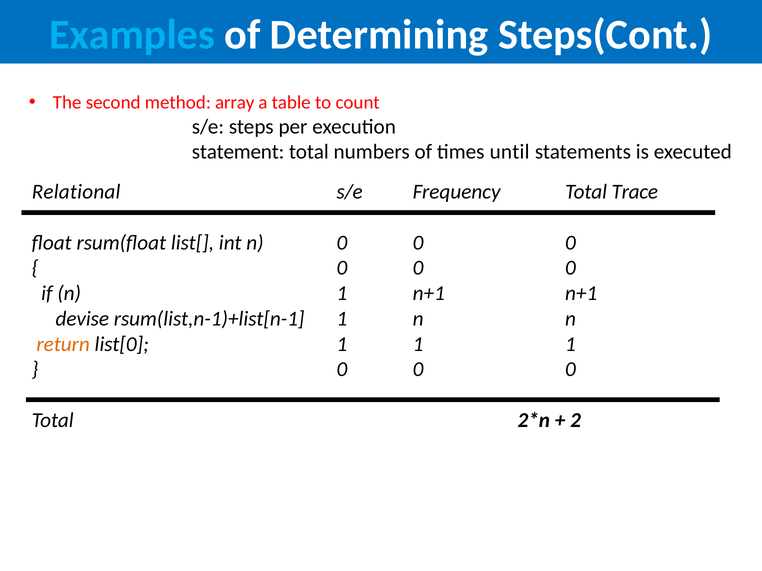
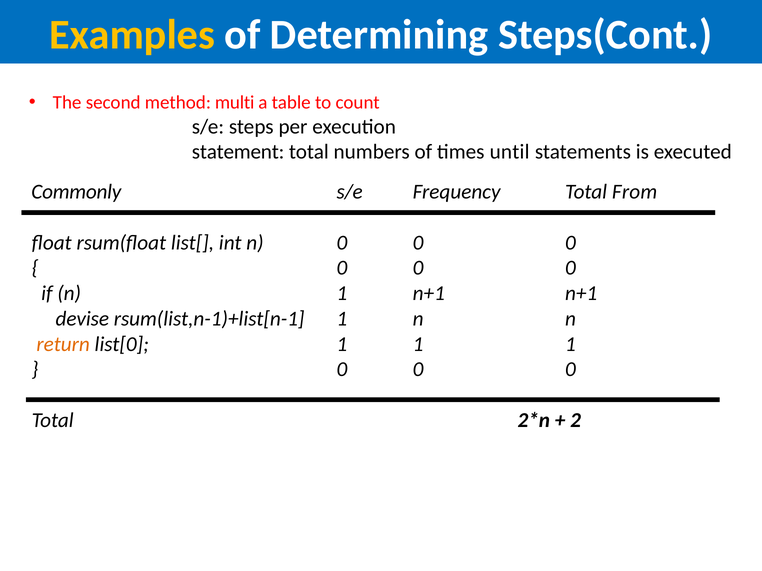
Examples colour: light blue -> yellow
array: array -> multi
Relational: Relational -> Commonly
Trace: Trace -> From
